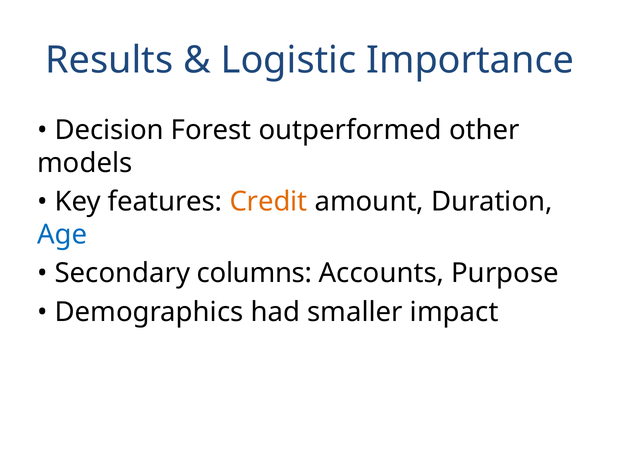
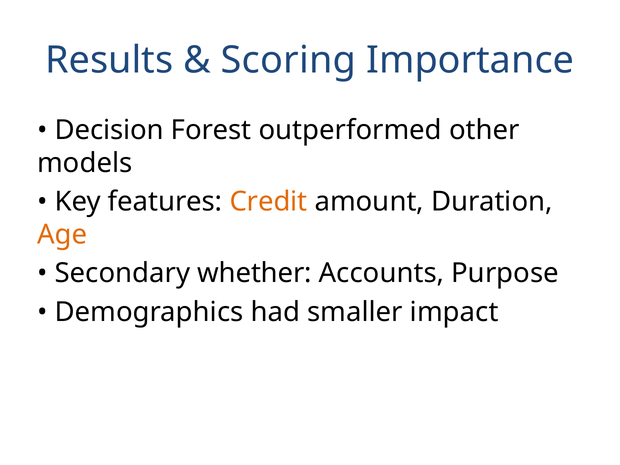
Logistic: Logistic -> Scoring
Age colour: blue -> orange
columns: columns -> whether
